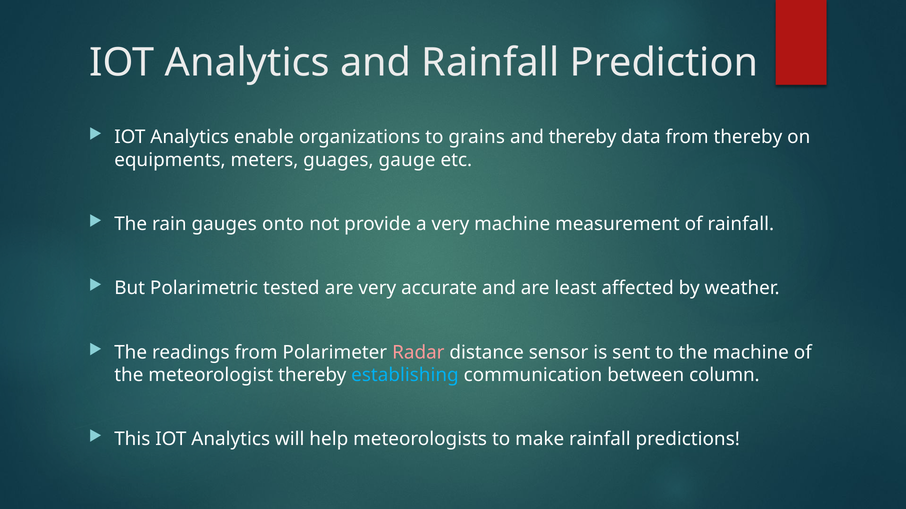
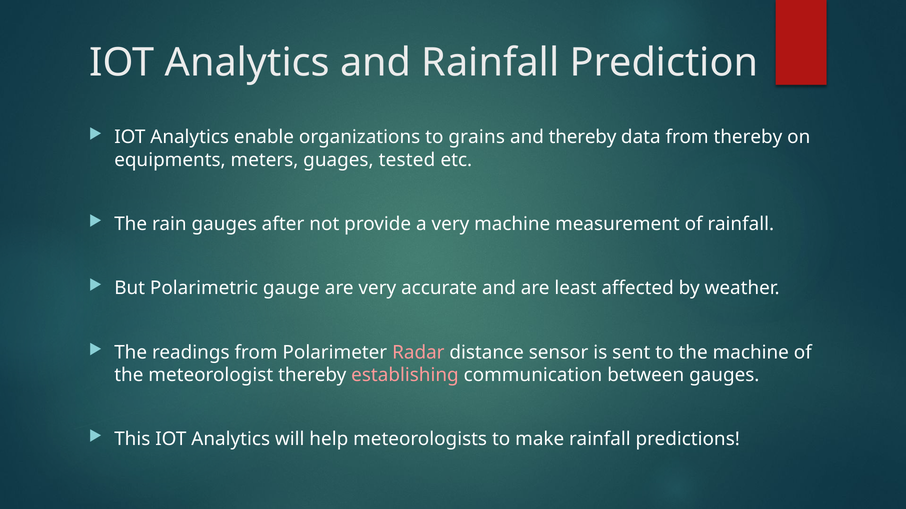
gauge: gauge -> tested
onto: onto -> after
tested: tested -> gauge
establishing colour: light blue -> pink
between column: column -> gauges
